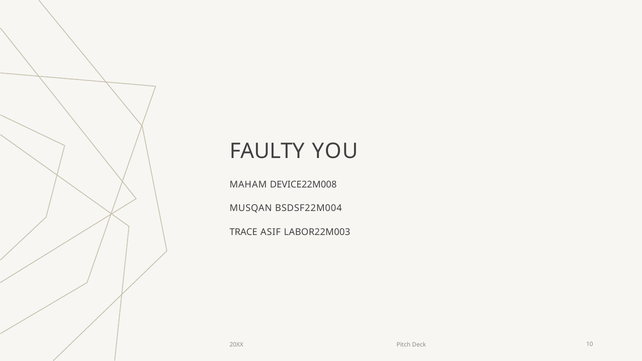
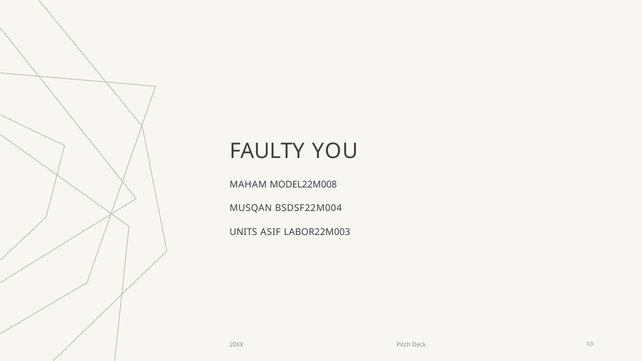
DEVICE22M008: DEVICE22M008 -> MODEL22M008
TRACE: TRACE -> UNITS
